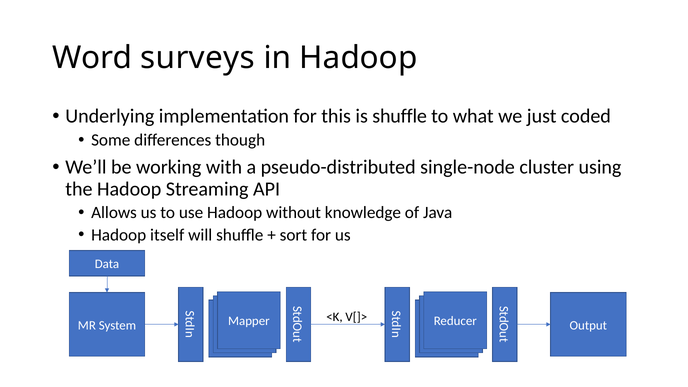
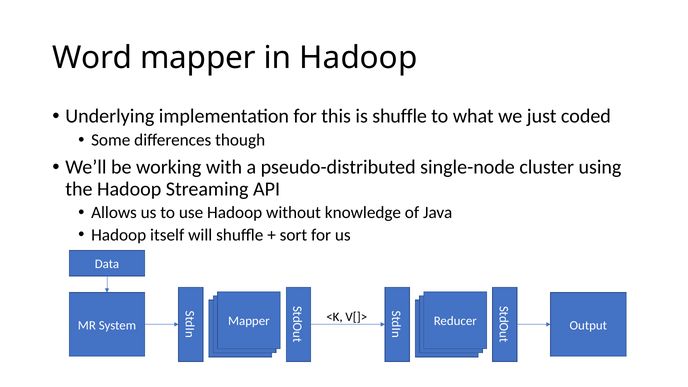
Word surveys: surveys -> mapper
